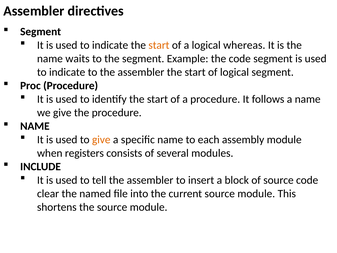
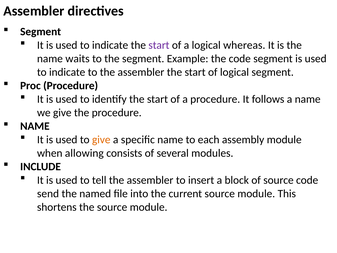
start at (159, 45) colour: orange -> purple
registers: registers -> allowing
clear: clear -> send
